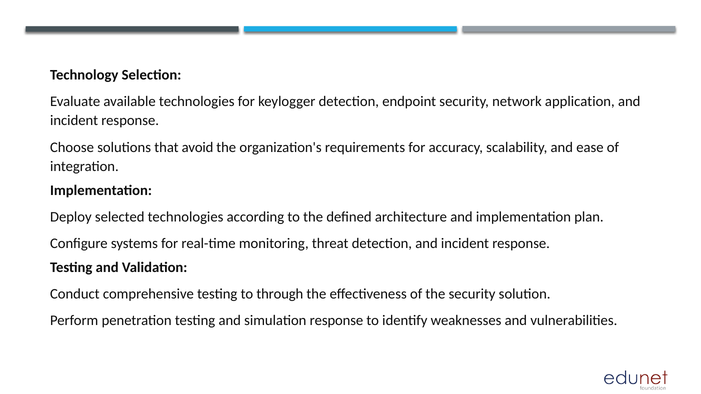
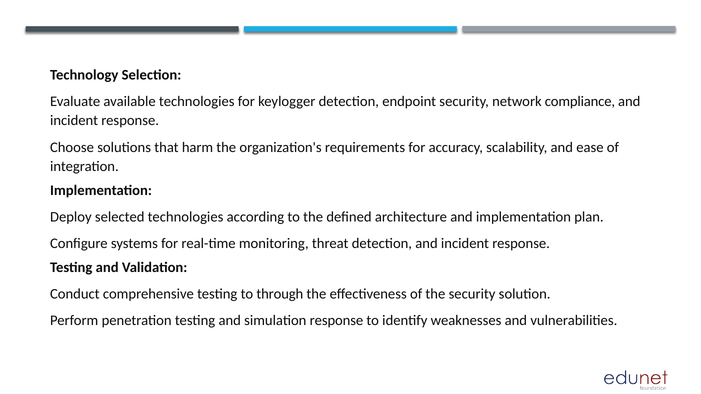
application: application -> compliance
avoid: avoid -> harm
